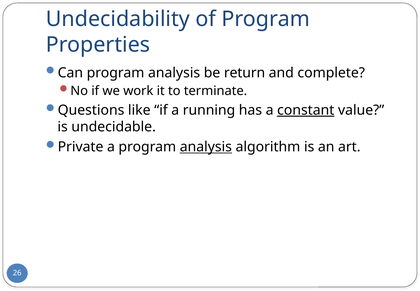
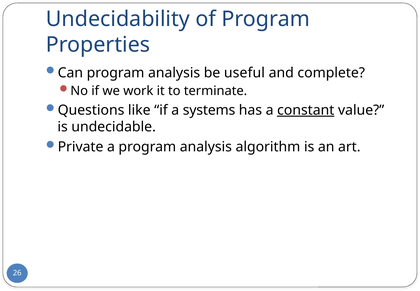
return: return -> useful
running: running -> systems
analysis at (206, 147) underline: present -> none
